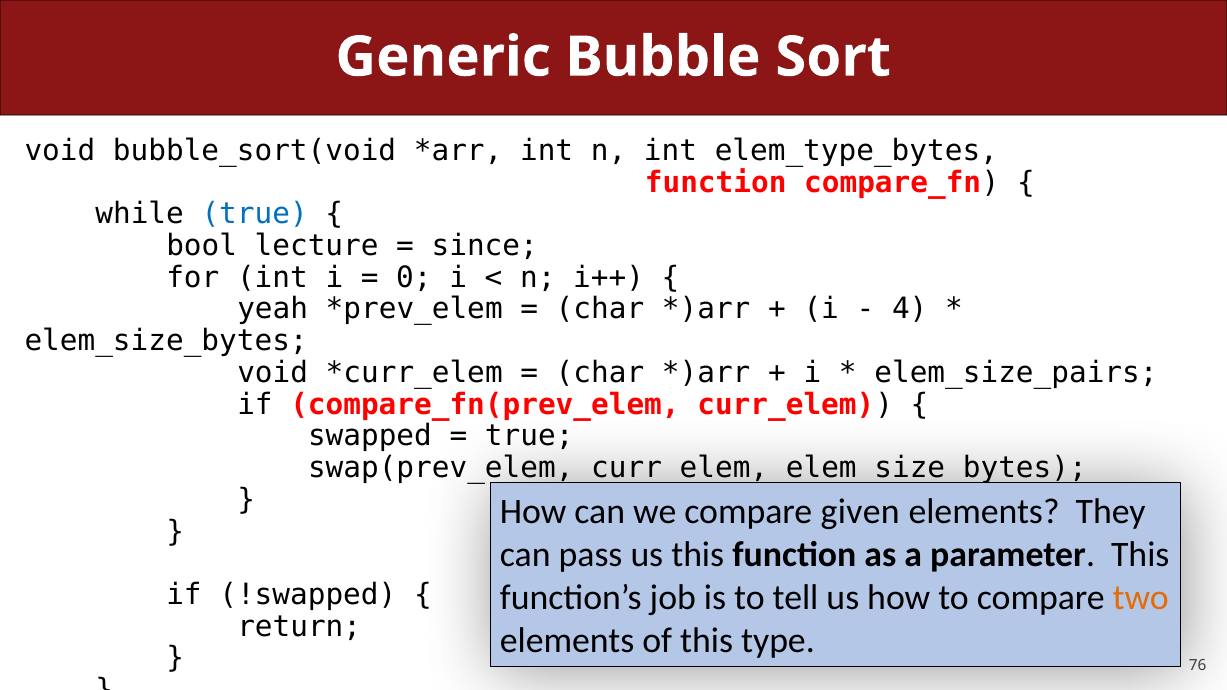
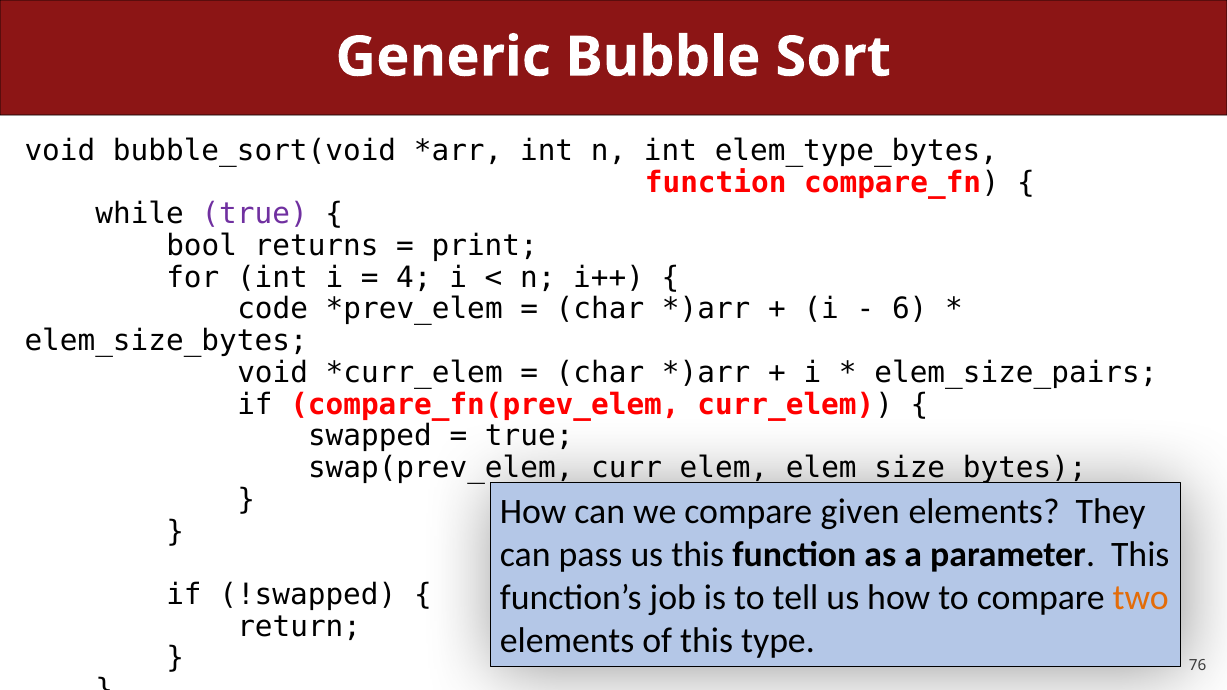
true at (255, 214) colour: blue -> purple
lecture: lecture -> returns
since: since -> print
0: 0 -> 4
yeah: yeah -> code
4: 4 -> 6
